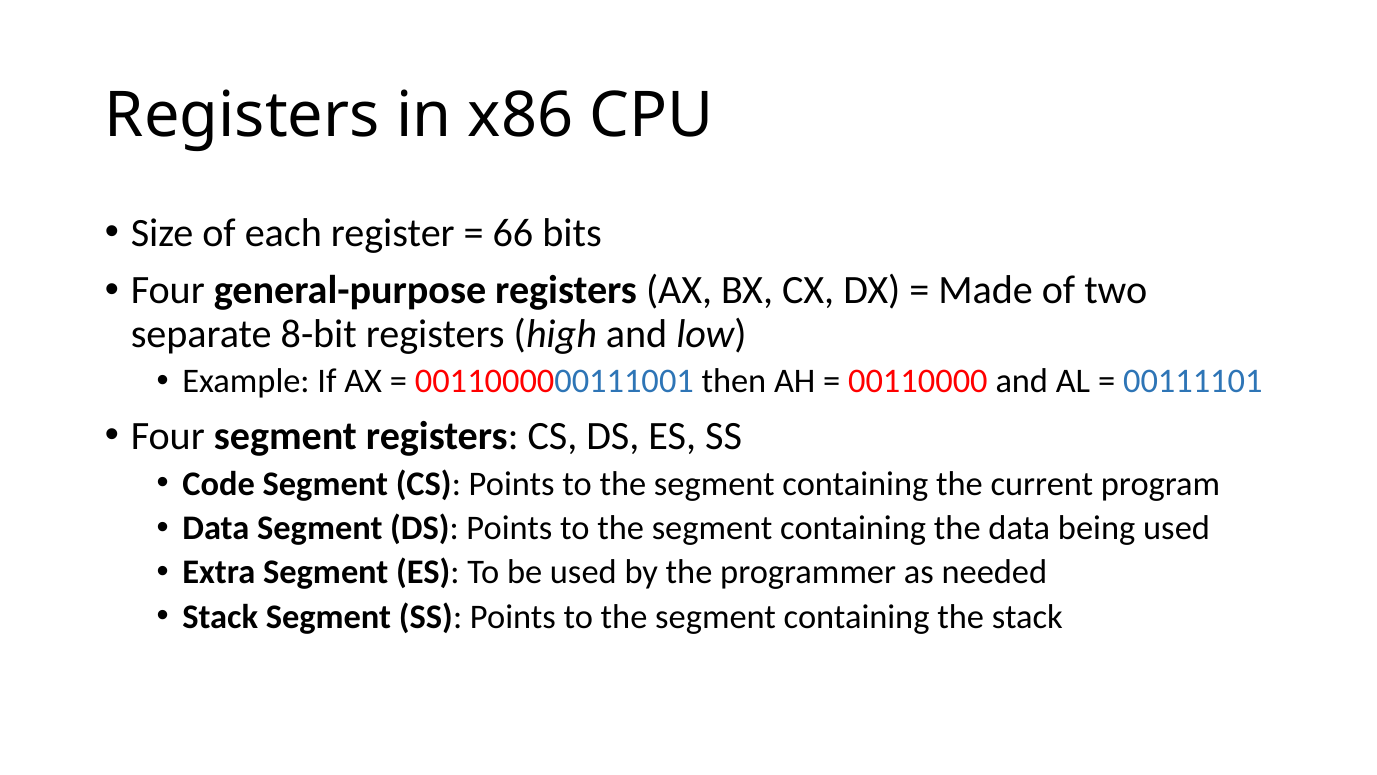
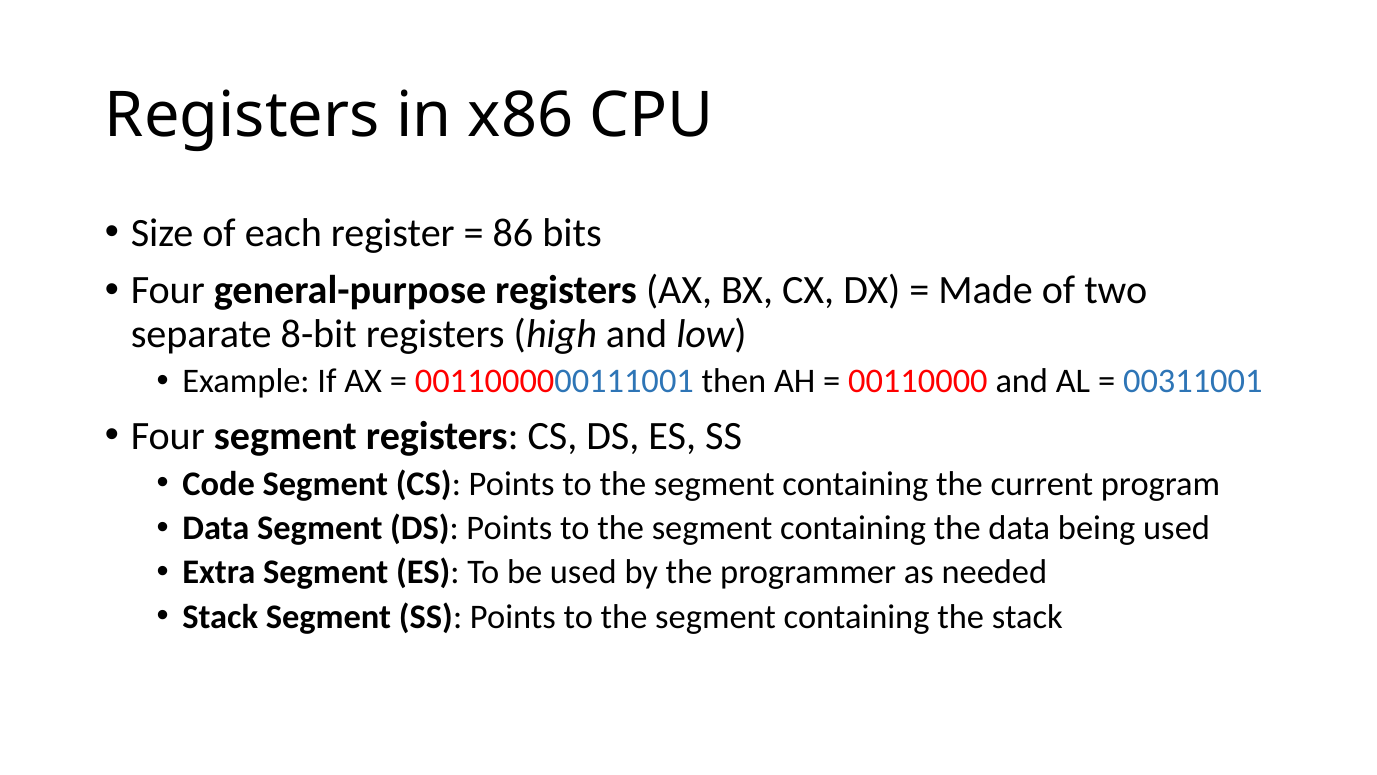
66: 66 -> 86
00111101: 00111101 -> 00311001
